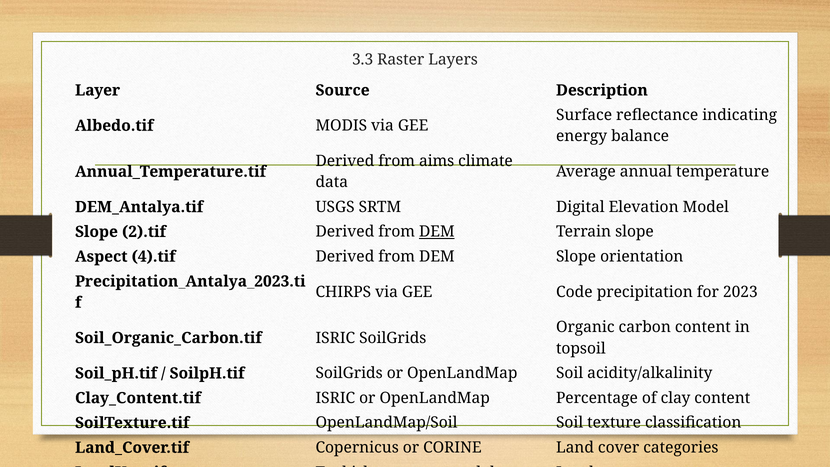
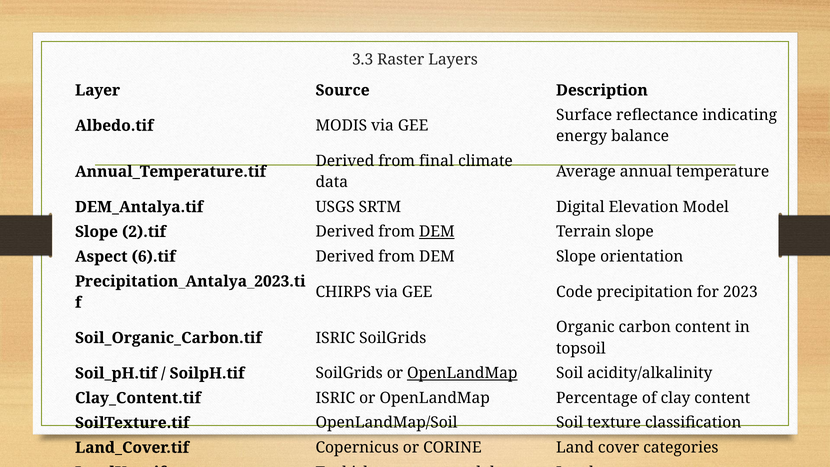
aims: aims -> final
4).tif: 4).tif -> 6).tif
OpenLandMap at (462, 373) underline: none -> present
